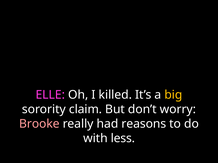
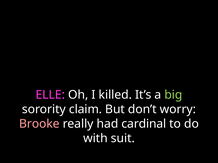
big colour: yellow -> light green
reasons: reasons -> cardinal
less: less -> suit
